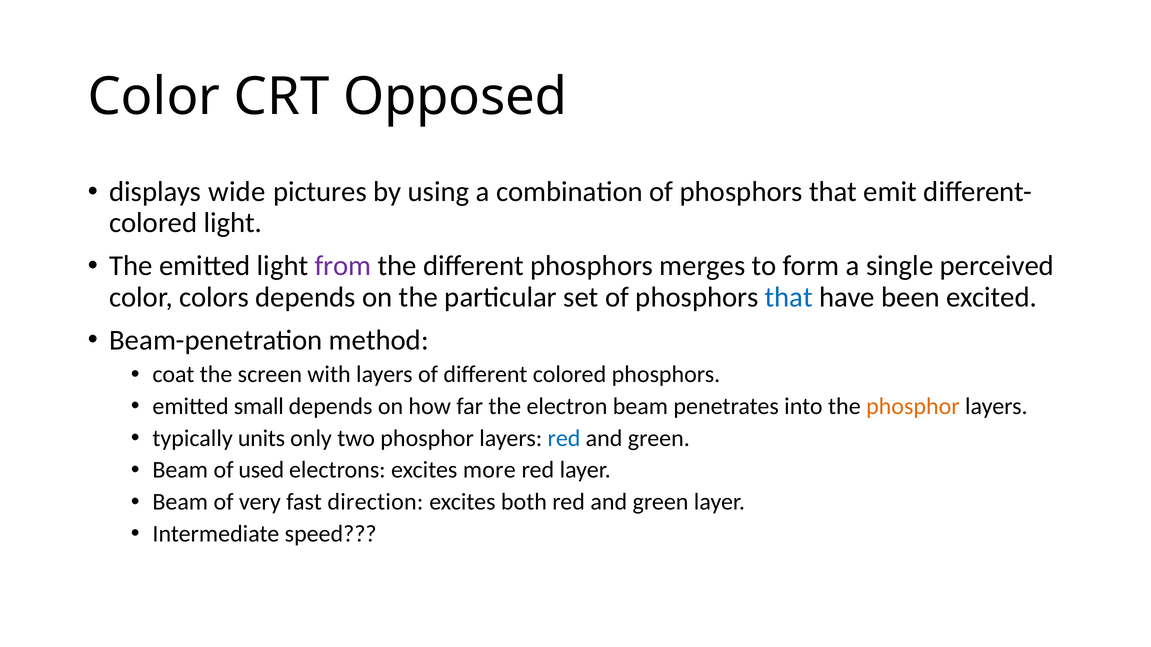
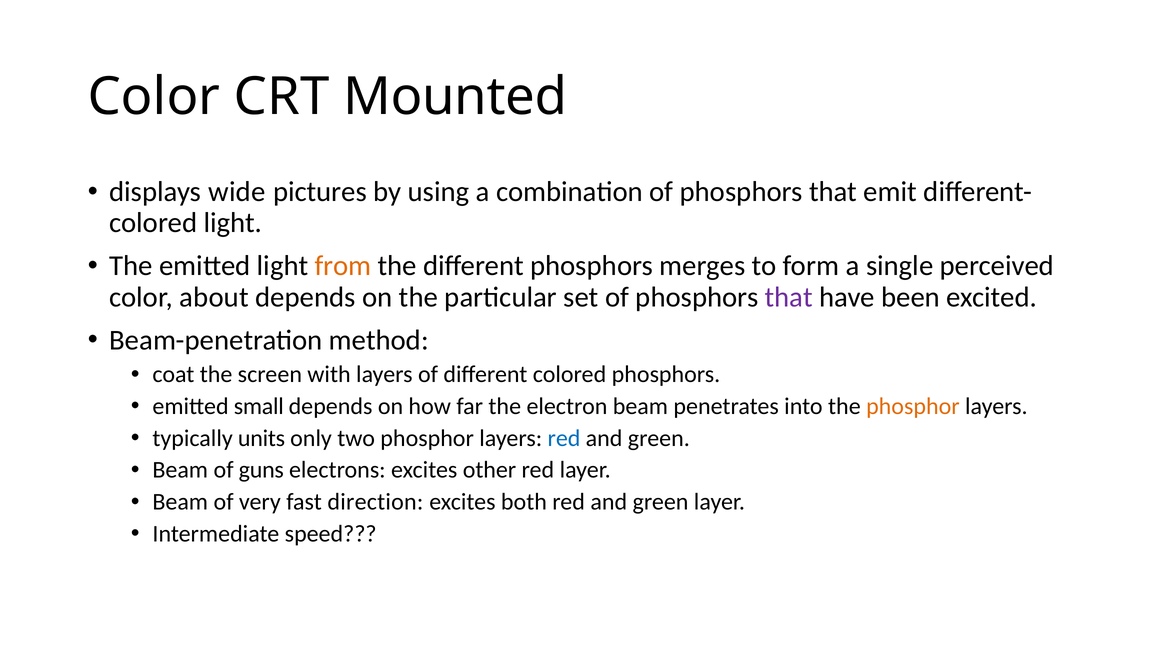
Opposed: Opposed -> Mounted
from colour: purple -> orange
colors: colors -> about
that at (789, 297) colour: blue -> purple
used: used -> guns
more: more -> other
